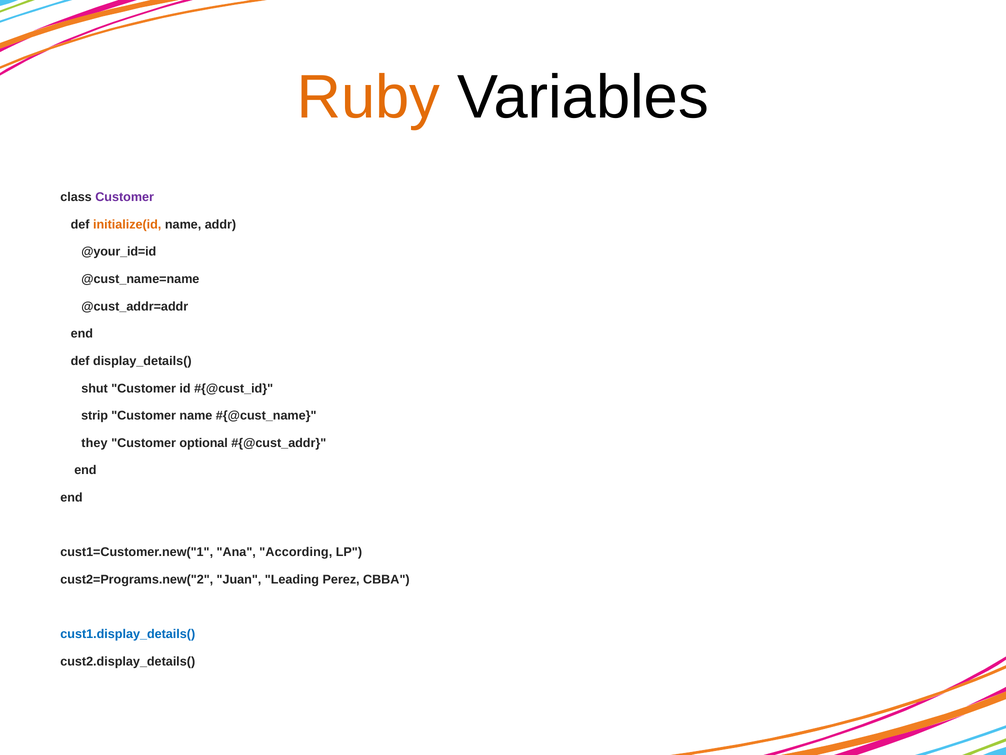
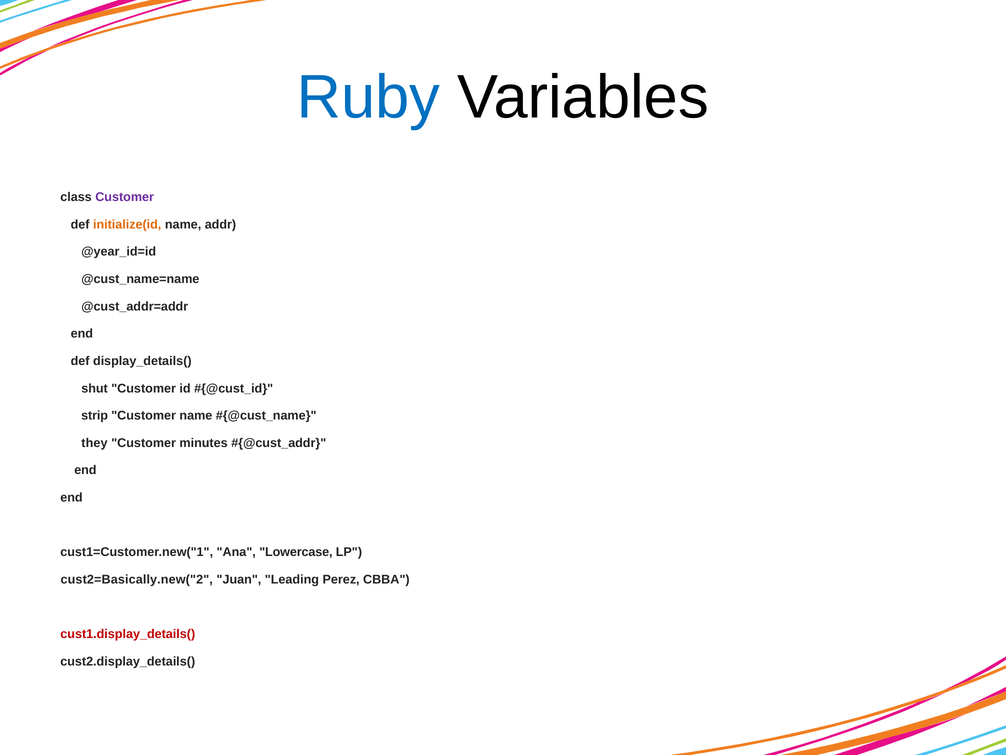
Ruby colour: orange -> blue
@your_id=id: @your_id=id -> @year_id=id
optional: optional -> minutes
According: According -> Lowercase
cust2=Programs.new("2: cust2=Programs.new("2 -> cust2=Basically.new("2
cust1.display_details( colour: blue -> red
